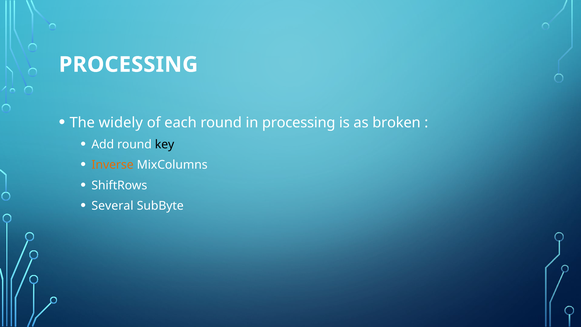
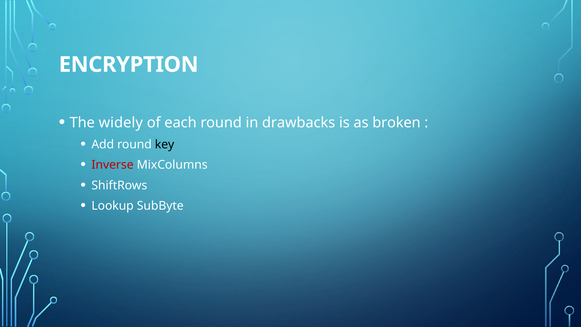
PROCESSING at (128, 65): PROCESSING -> ENCRYPTION
in processing: processing -> drawbacks
Inverse colour: orange -> red
Several: Several -> Lookup
